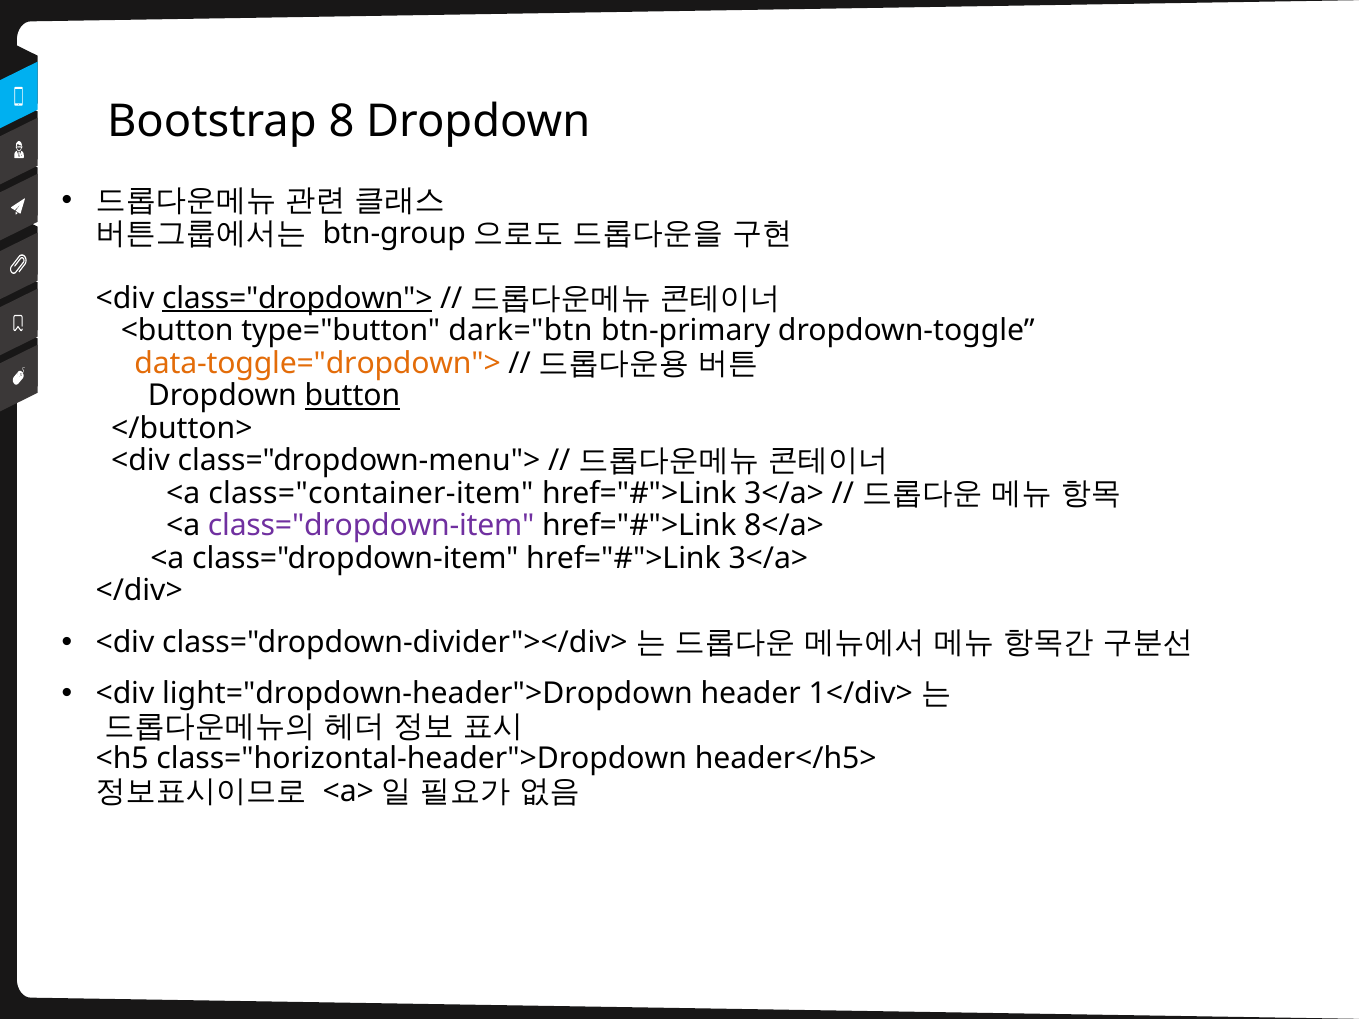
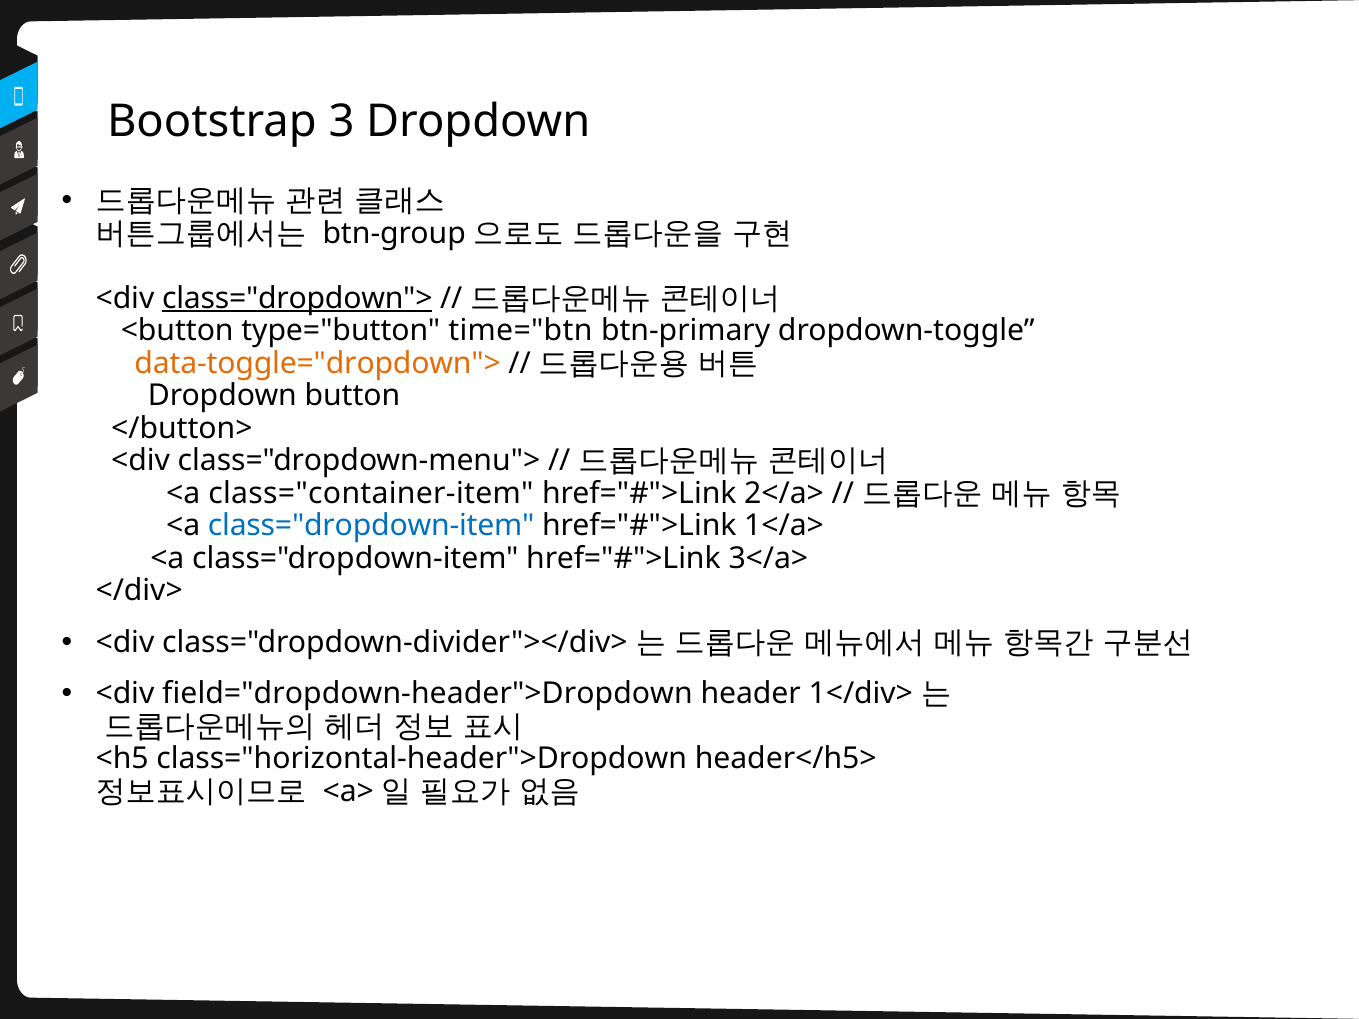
8: 8 -> 3
dark="btn: dark="btn -> time="btn
button underline: present -> none
3</a> at (784, 494): 3</a> -> 2</a>
class="dropdown-item at (371, 526) colour: purple -> blue
8</a>: 8</a> -> 1</a>
light="dropdown-header">Dropdown: light="dropdown-header">Dropdown -> field="dropdown-header">Dropdown
